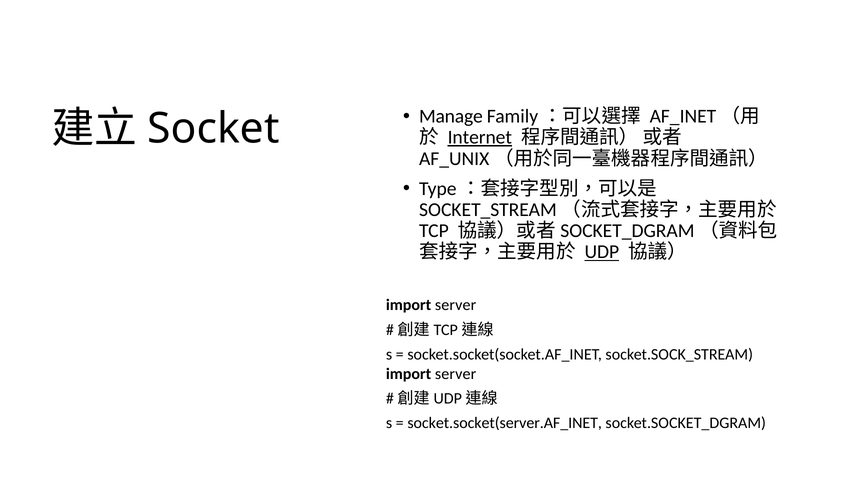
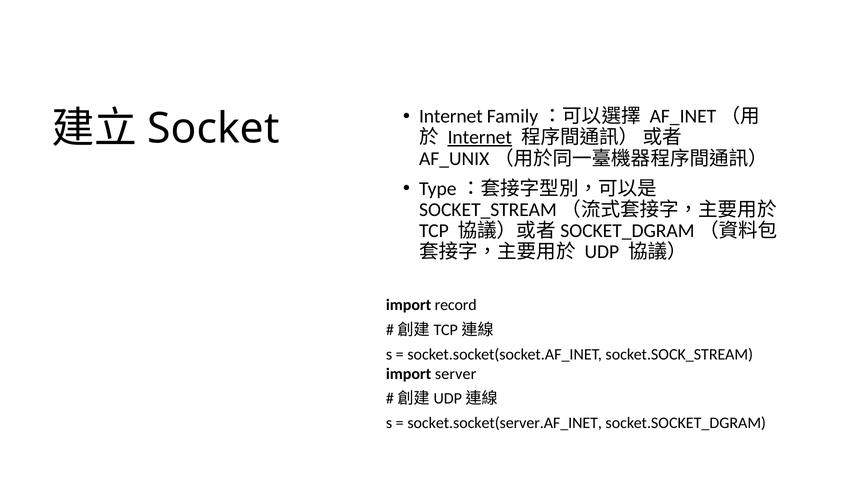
Manage at (451, 116): Manage -> Internet
UDP underline: present -> none
server at (456, 305): server -> record
